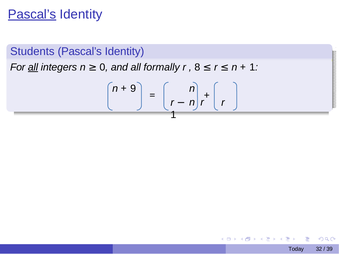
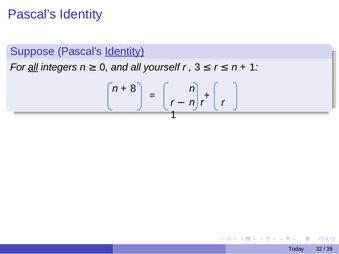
Pascal’s at (32, 14) underline: present -> none
Students: Students -> Suppose
Identity at (124, 51) underline: none -> present
formally: formally -> yourself
8: 8 -> 3
9: 9 -> 8
